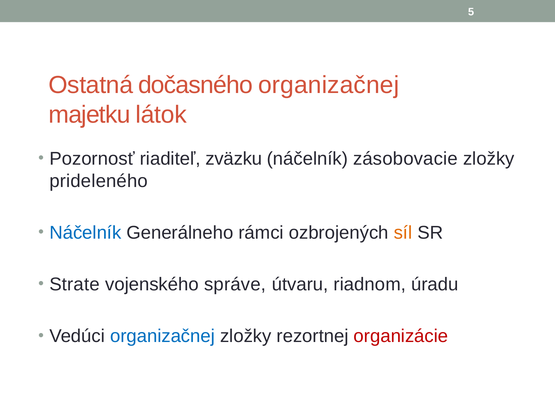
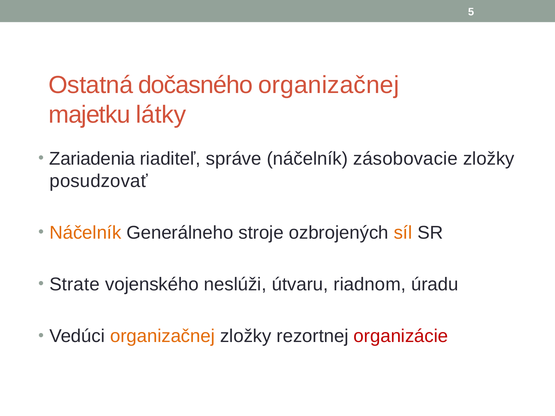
látok: látok -> látky
Pozornosť: Pozornosť -> Zariadenia
zväzku: zväzku -> správe
prideleného: prideleného -> posudzovať
Náčelník at (85, 233) colour: blue -> orange
rámci: rámci -> stroje
správe: správe -> neslúži
organizačnej at (162, 336) colour: blue -> orange
